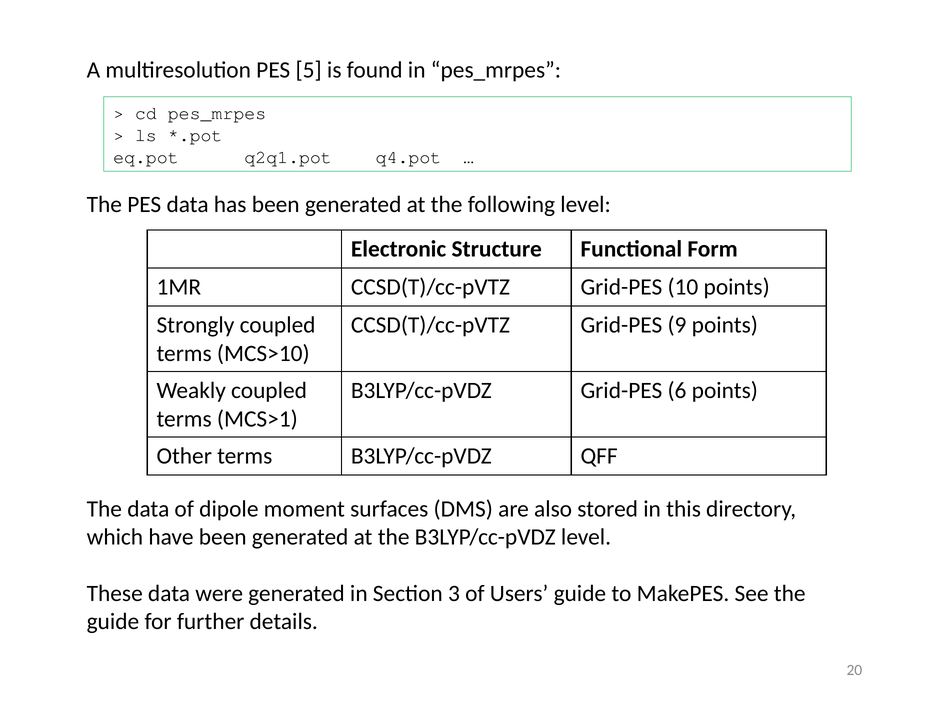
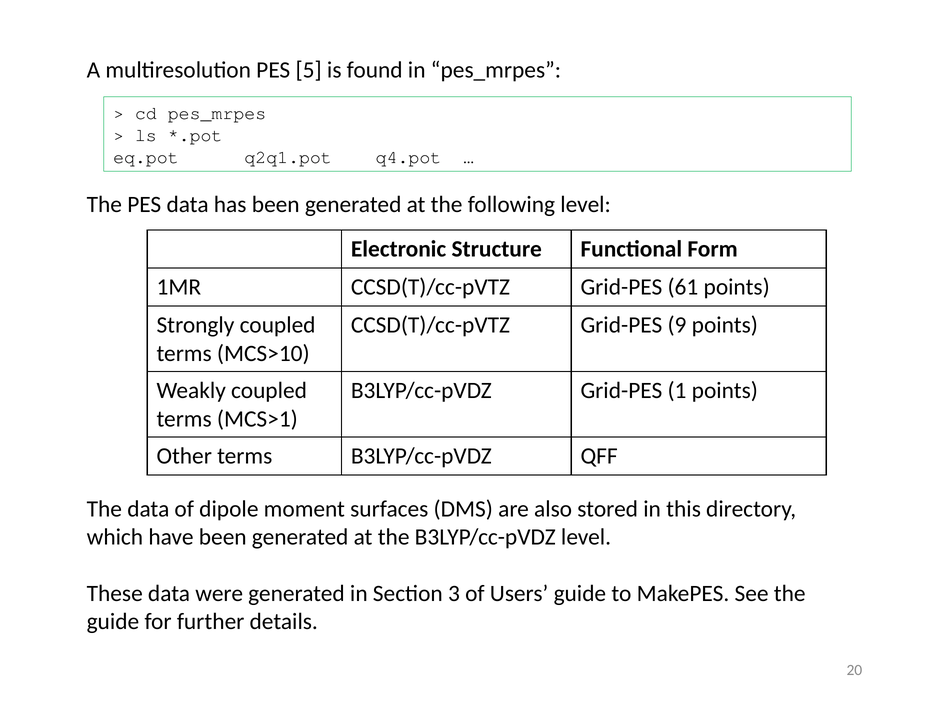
10: 10 -> 61
6: 6 -> 1
